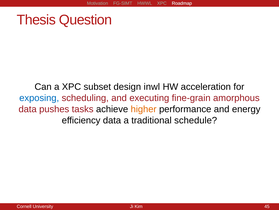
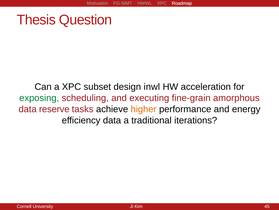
exposing colour: blue -> green
pushes: pushes -> reserve
schedule: schedule -> iterations
